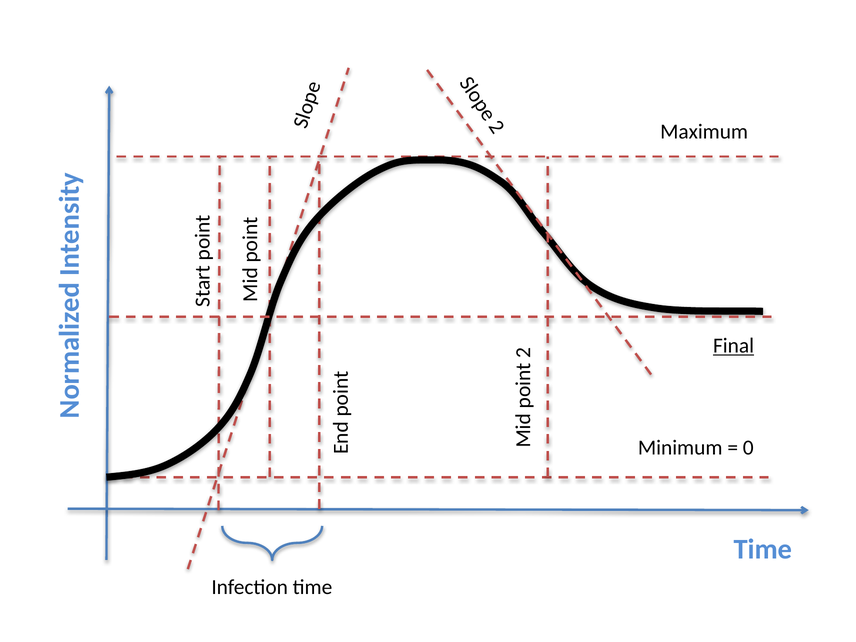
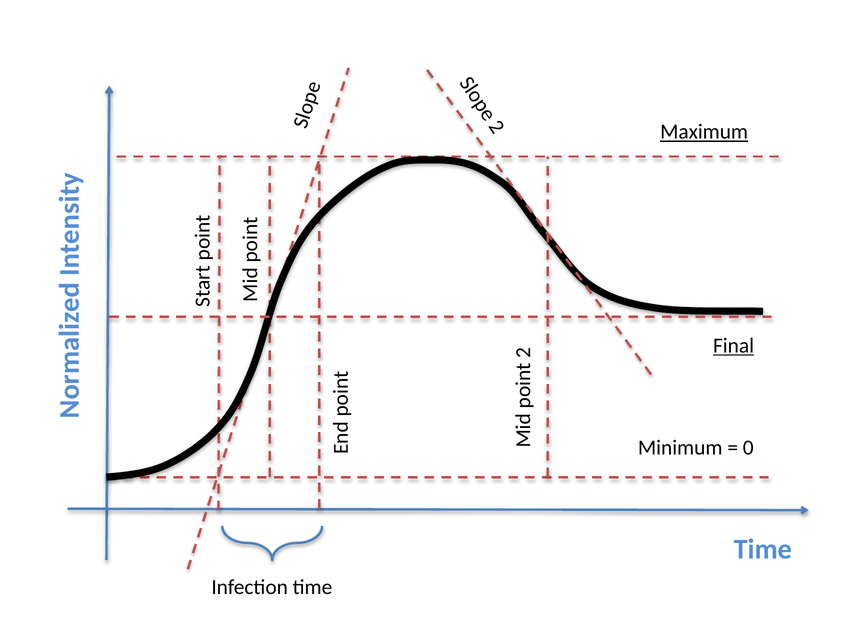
Maximum underline: none -> present
